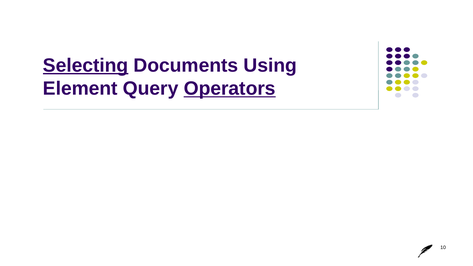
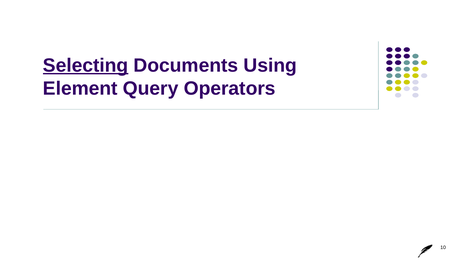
Operators underline: present -> none
